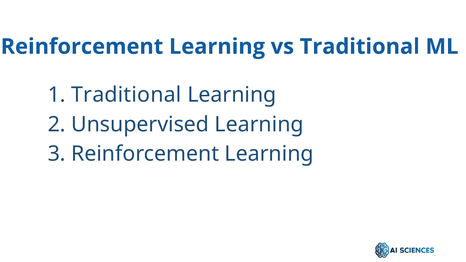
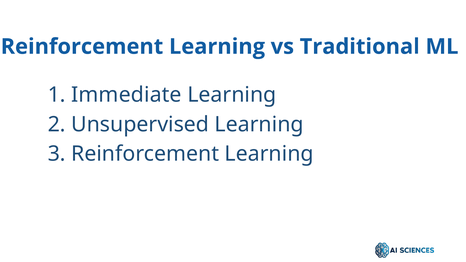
Traditional at (126, 95): Traditional -> Immediate
